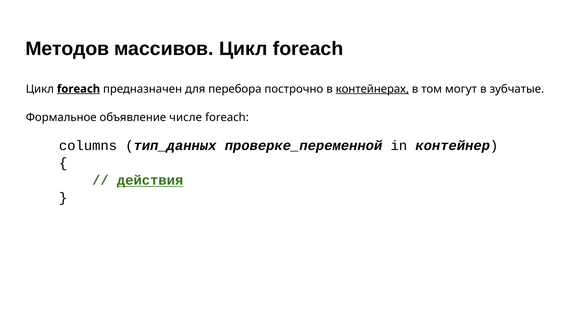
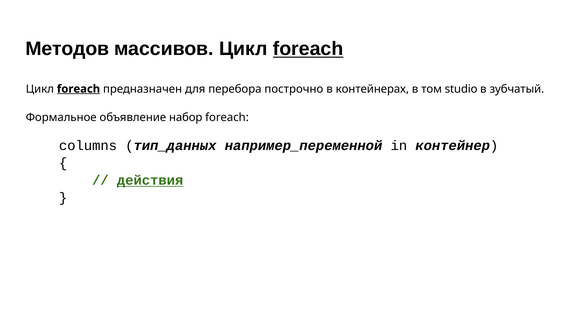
foreach at (308, 49) underline: none -> present
контейнерах underline: present -> none
могут: могут -> studio
зубчатые: зубчатые -> зубчатый
числе: числе -> набор
проверке_переменной: проверке_переменной -> например_переменной
